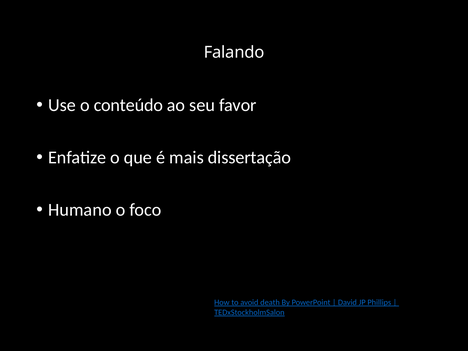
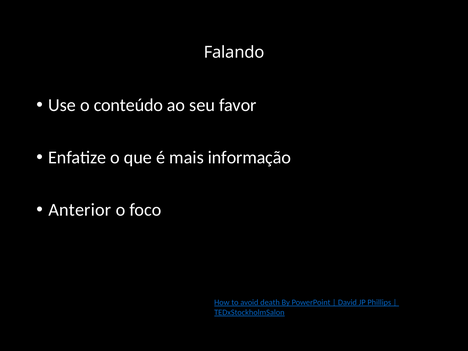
dissertação: dissertação -> informação
Humano: Humano -> Anterior
